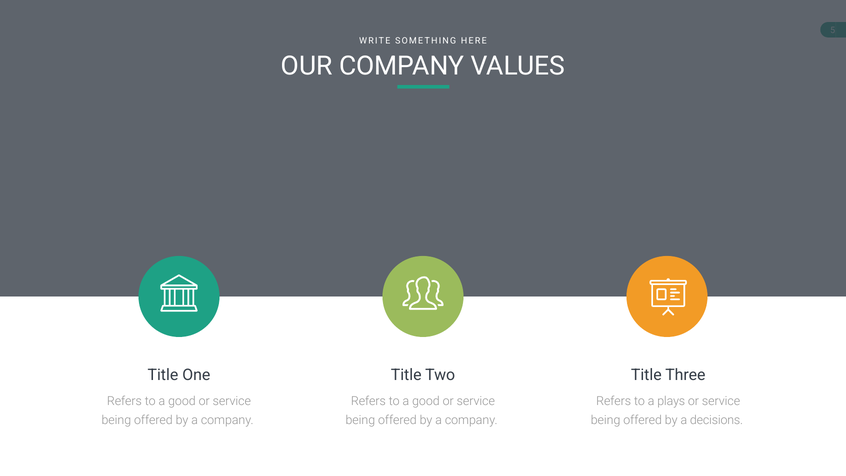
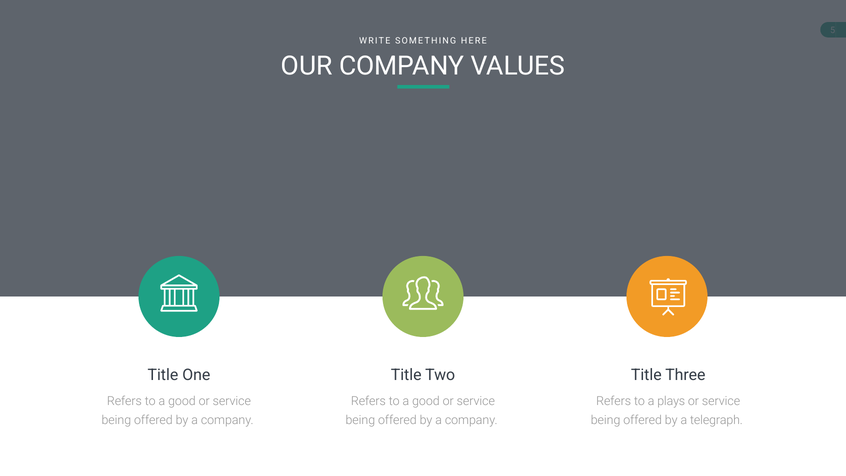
decisions: decisions -> telegraph
